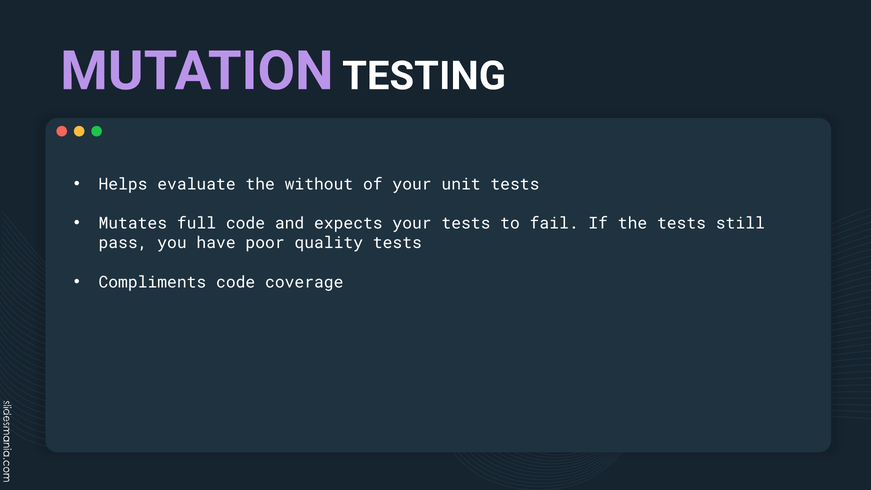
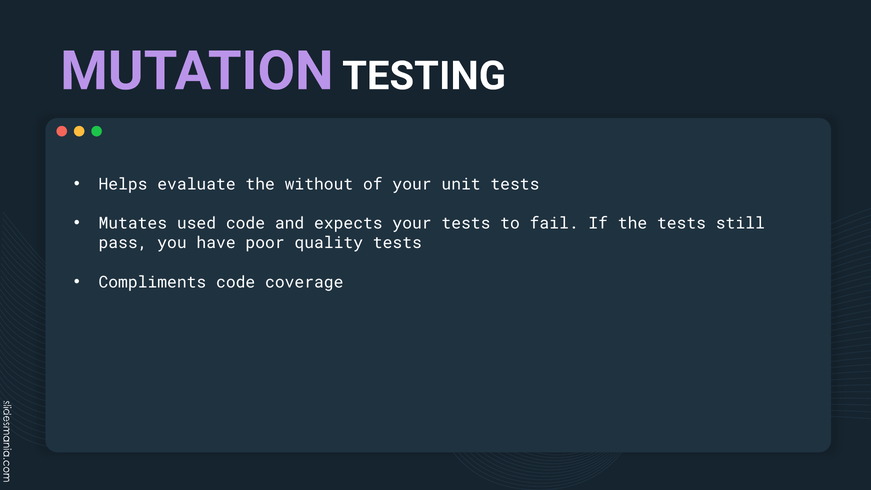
full: full -> used
